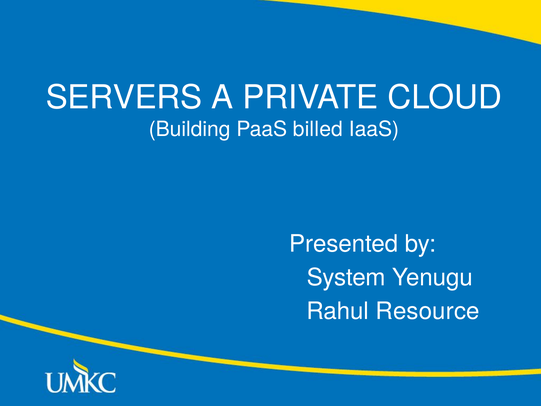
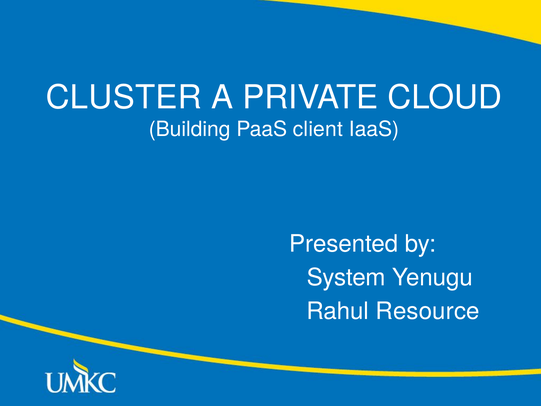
SERVERS: SERVERS -> CLUSTER
billed: billed -> client
